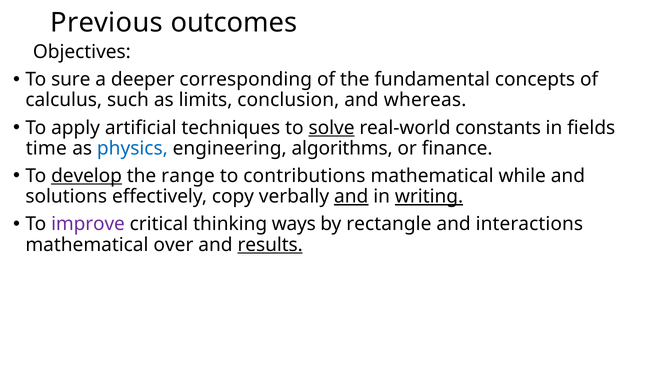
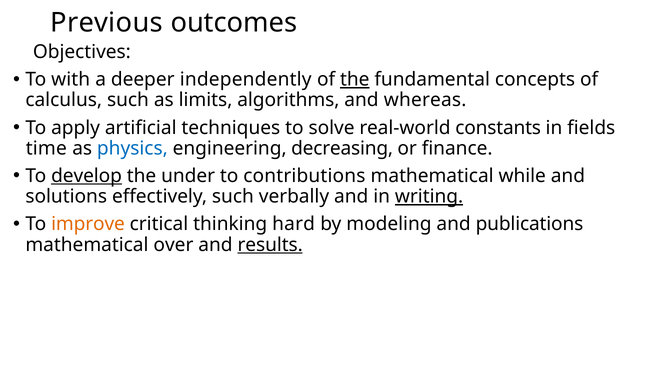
sure: sure -> with
corresponding: corresponding -> independently
the at (355, 79) underline: none -> present
conclusion: conclusion -> algorithms
solve underline: present -> none
algorithms: algorithms -> decreasing
range: range -> under
effectively copy: copy -> such
and at (351, 196) underline: present -> none
improve colour: purple -> orange
ways: ways -> hard
rectangle: rectangle -> modeling
interactions: interactions -> publications
